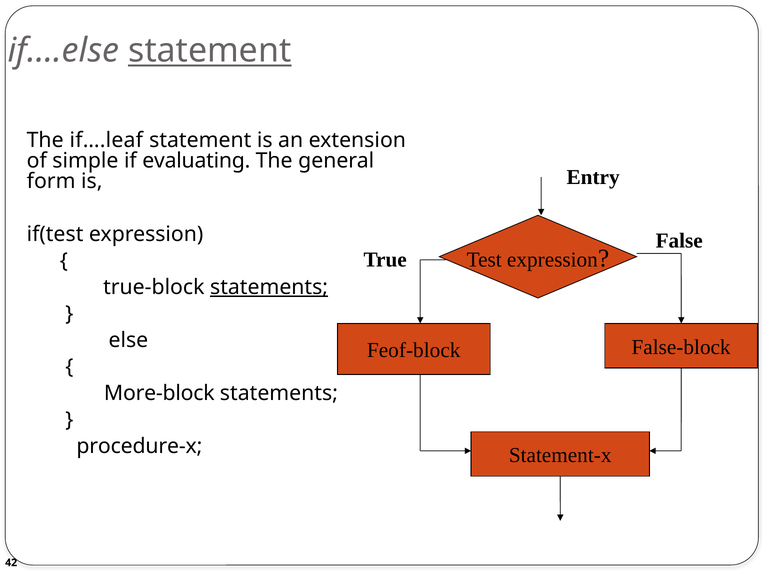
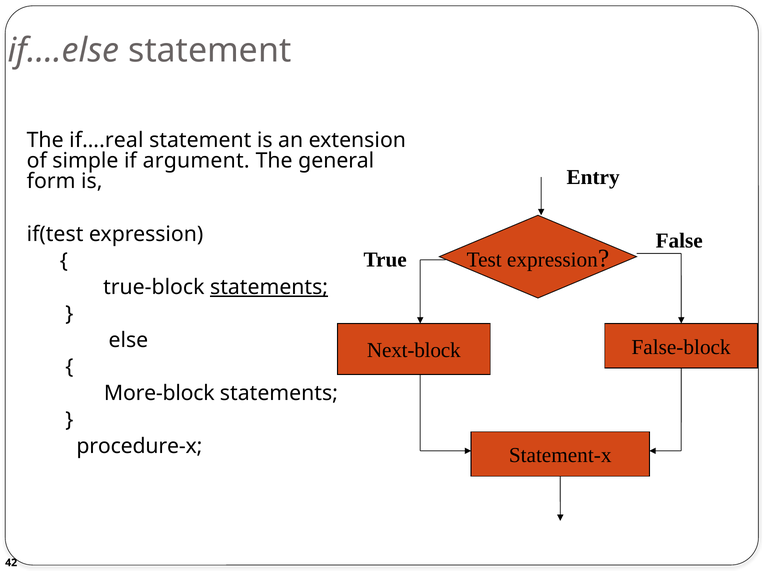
statement at (210, 51) underline: present -> none
if….leaf: if….leaf -> if….real
evaluating: evaluating -> argument
Feof-block: Feof-block -> Next-block
